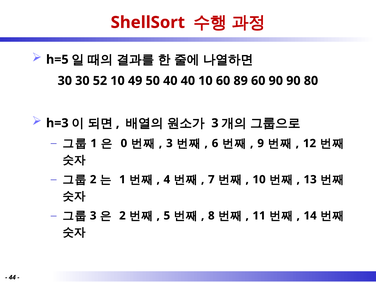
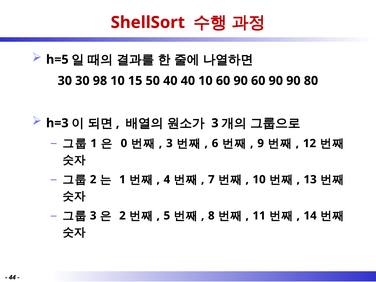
52: 52 -> 98
49: 49 -> 15
10 60 89: 89 -> 90
